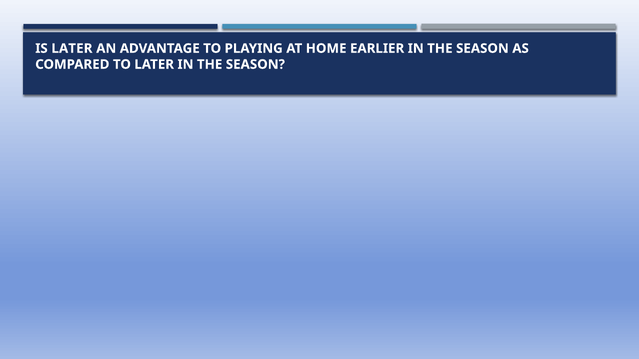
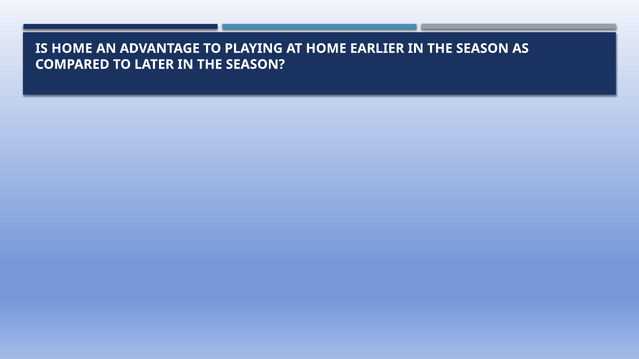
IS LATER: LATER -> HOME
